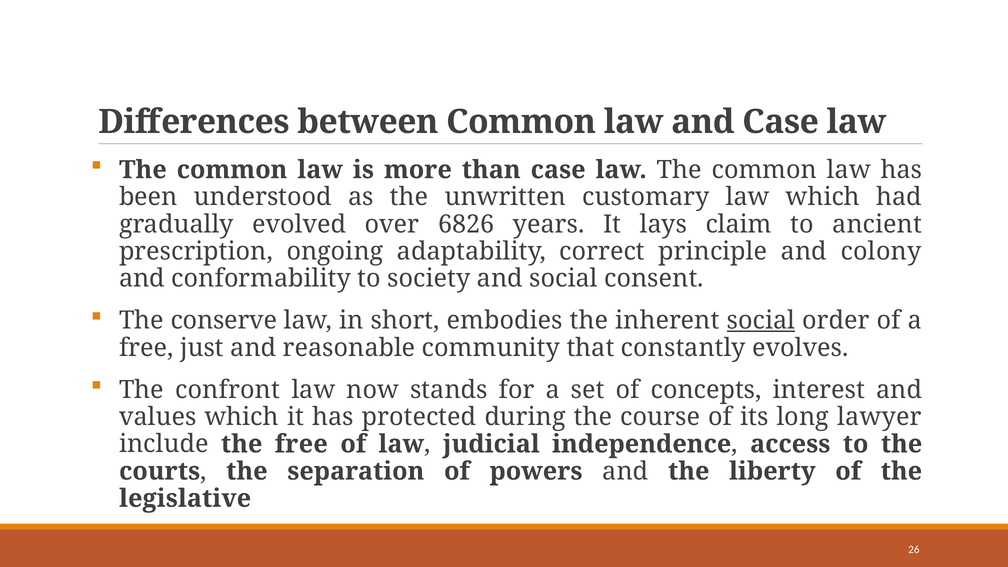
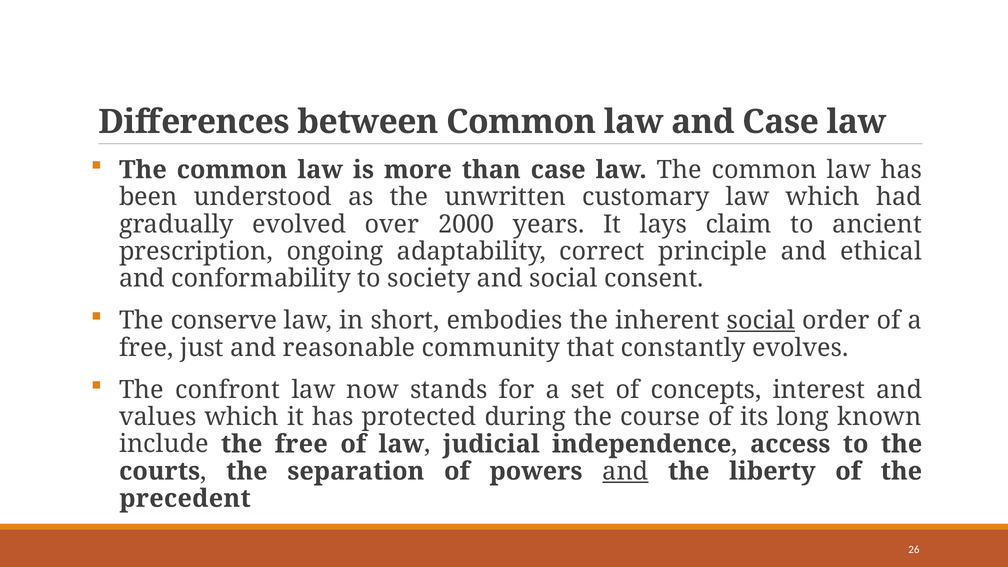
6826: 6826 -> 2000
colony: colony -> ethical
lawyer: lawyer -> known
and at (625, 471) underline: none -> present
legislative: legislative -> precedent
